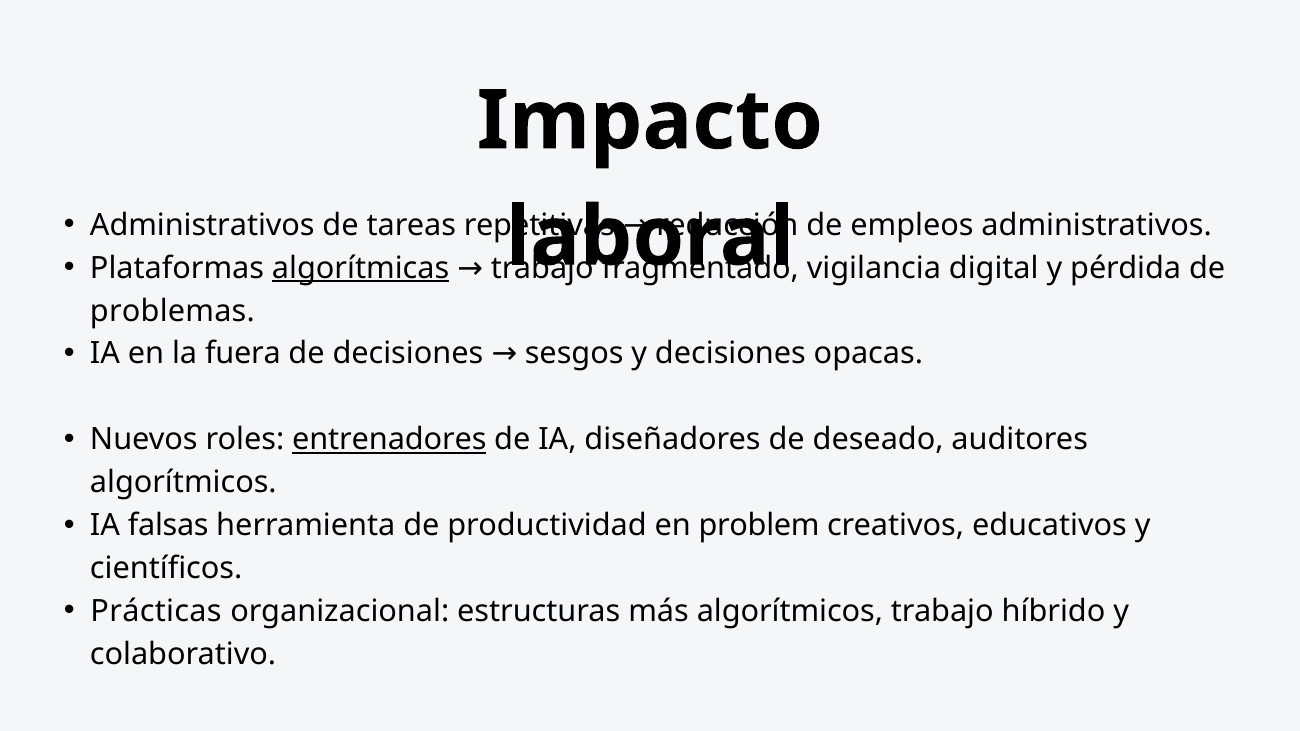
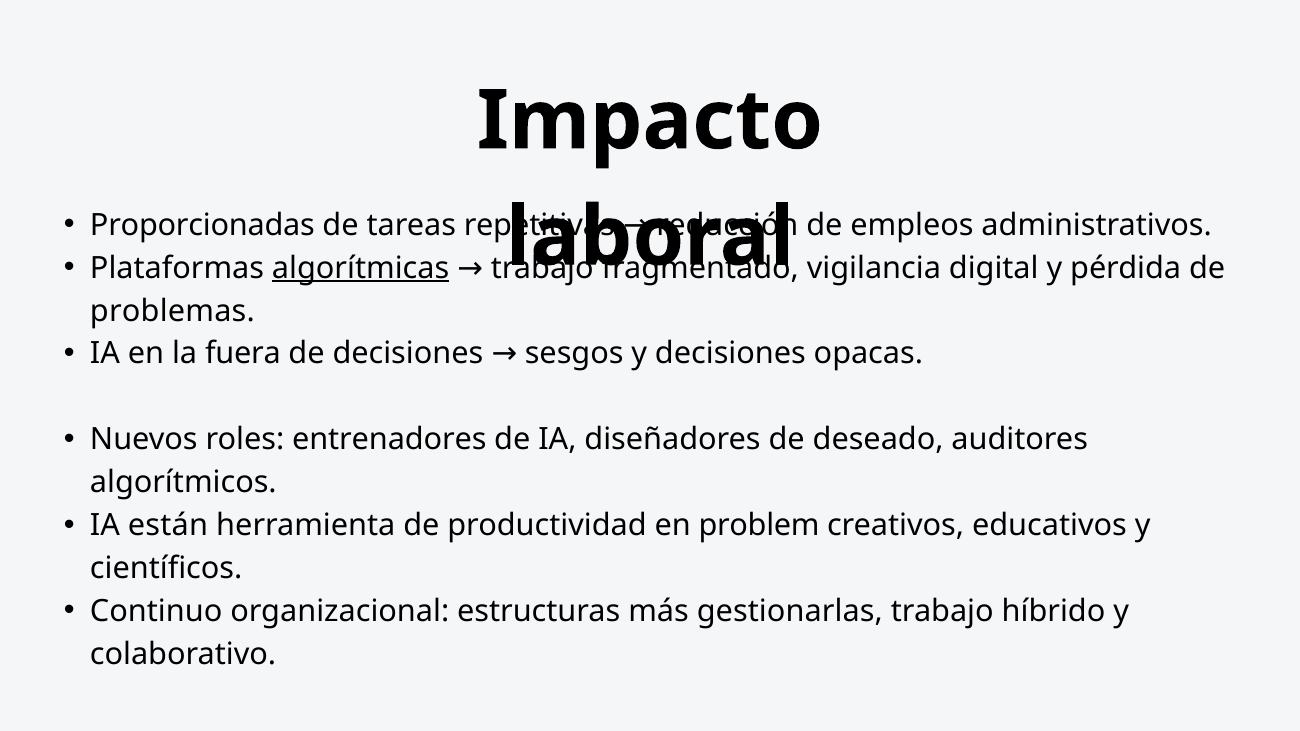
Administrativos at (202, 225): Administrativos -> Proporcionadas
entrenadores underline: present -> none
falsas: falsas -> están
Prácticas: Prácticas -> Continuo
más algorítmicos: algorítmicos -> gestionarlas
